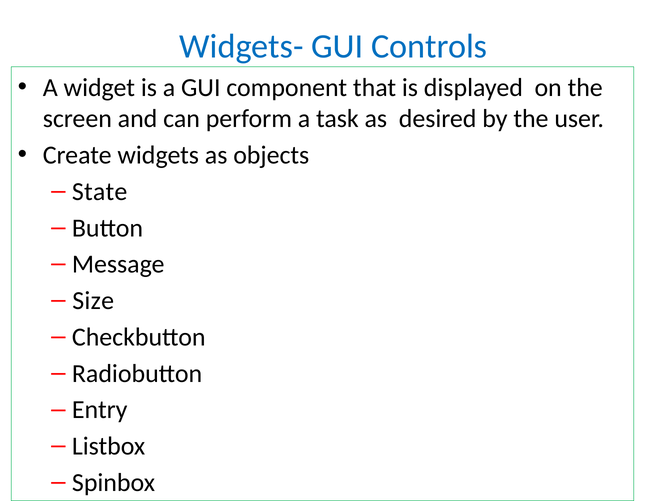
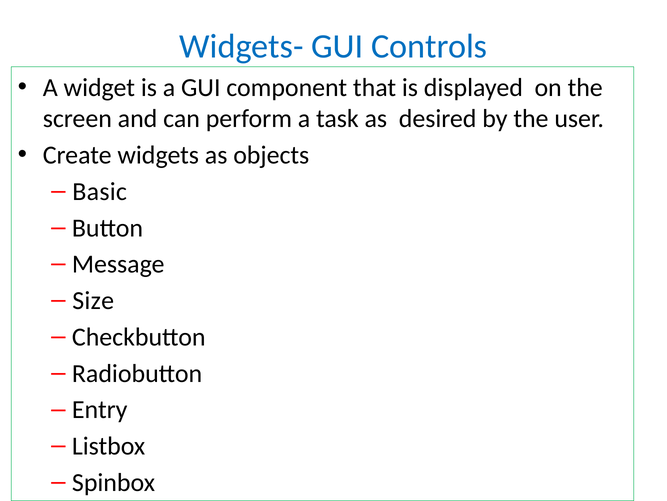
State: State -> Basic
